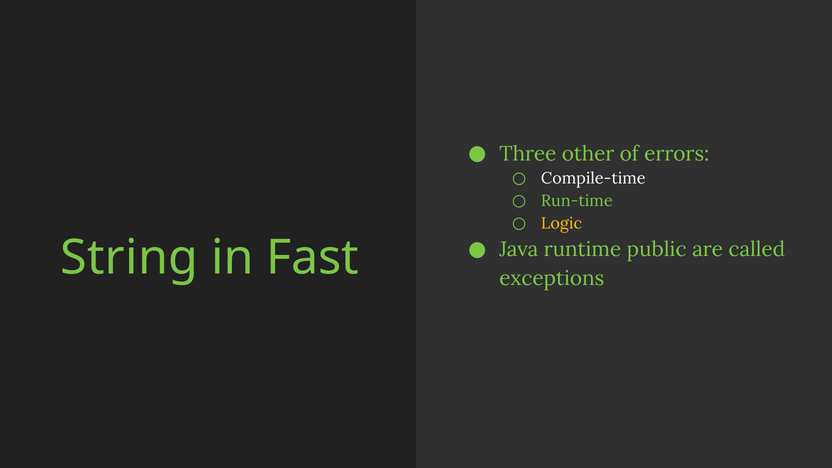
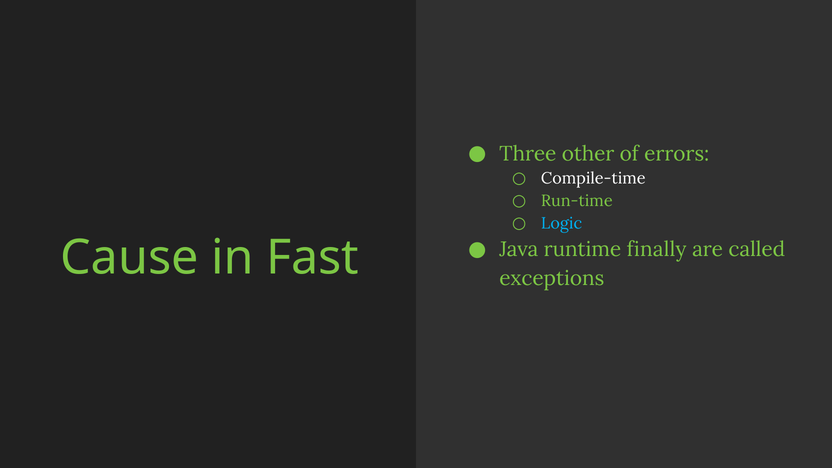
Logic colour: yellow -> light blue
public: public -> finally
String: String -> Cause
